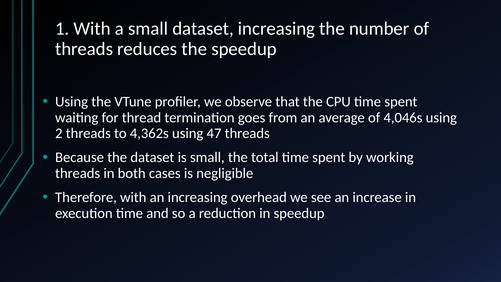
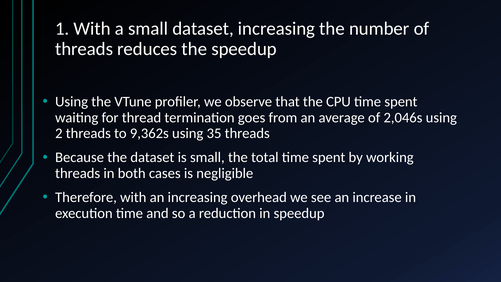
4,046s: 4,046s -> 2,046s
4,362s: 4,362s -> 9,362s
47: 47 -> 35
